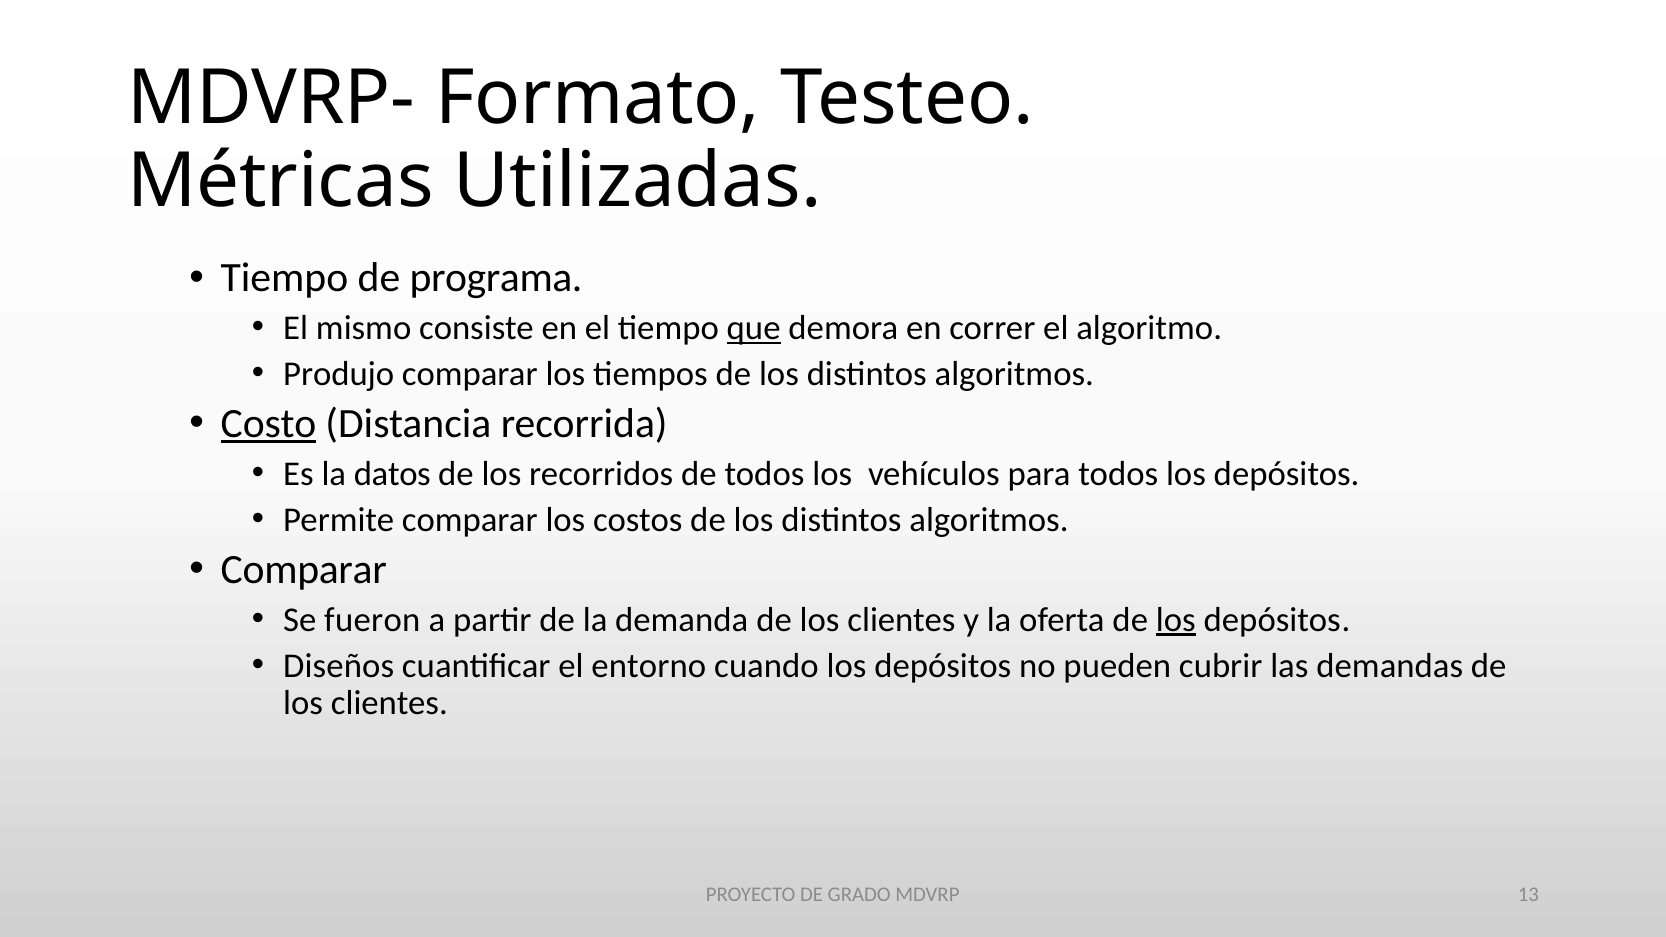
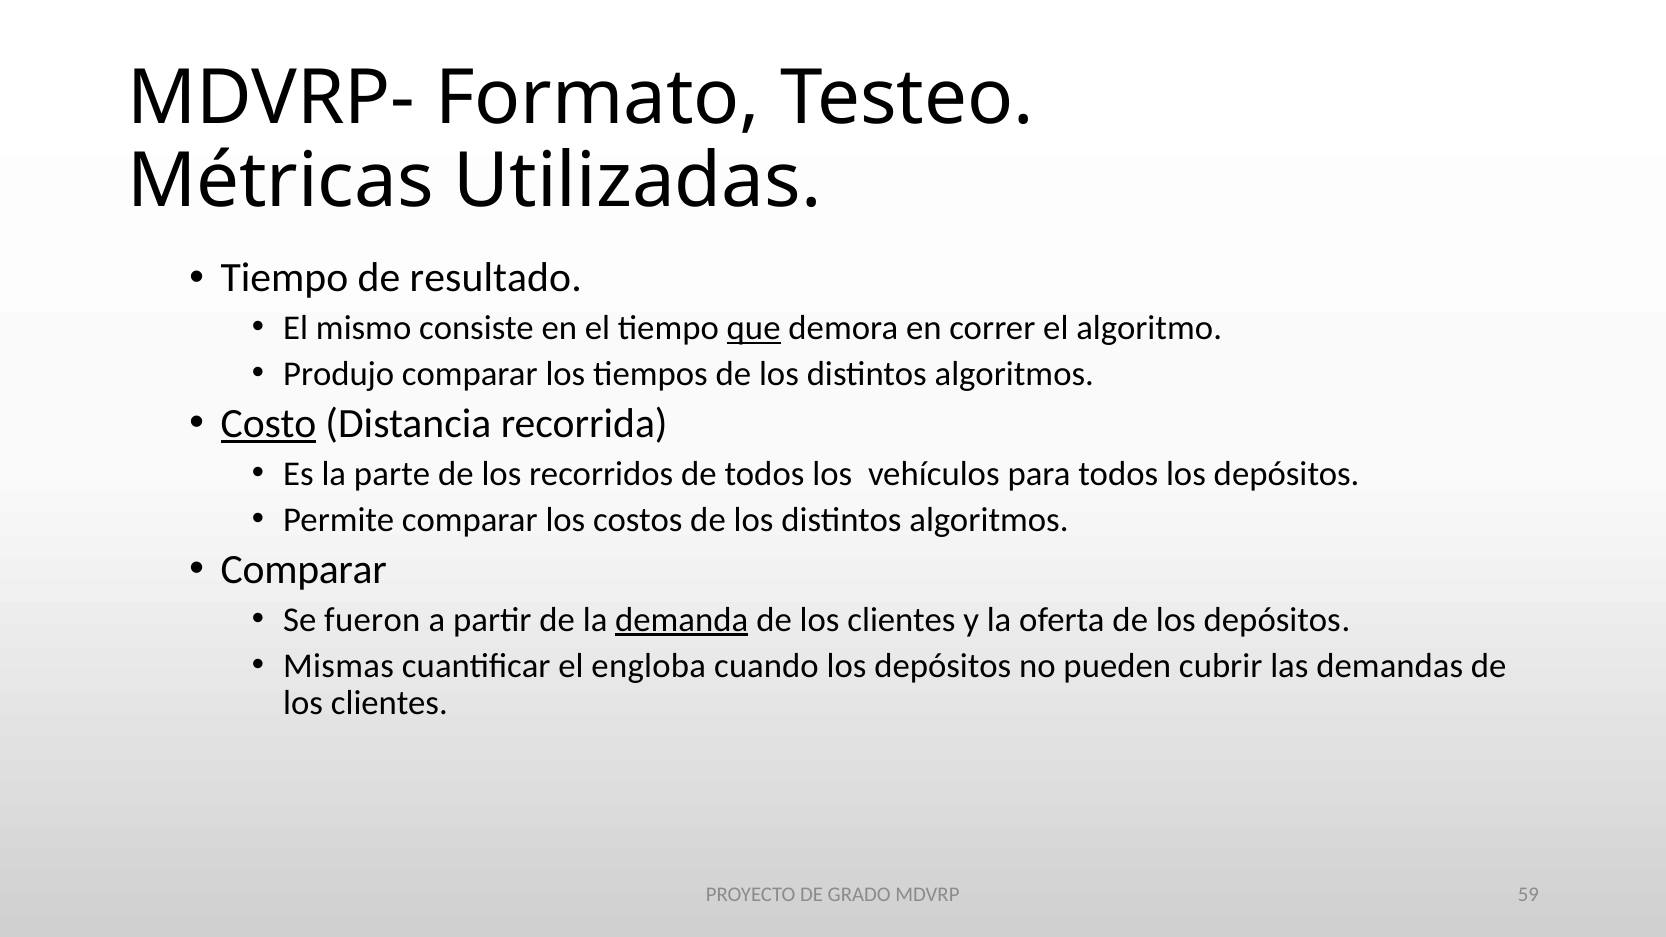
programa: programa -> resultado
datos: datos -> parte
demanda underline: none -> present
los at (1176, 620) underline: present -> none
Diseños: Diseños -> Mismas
entorno: entorno -> engloba
13: 13 -> 59
